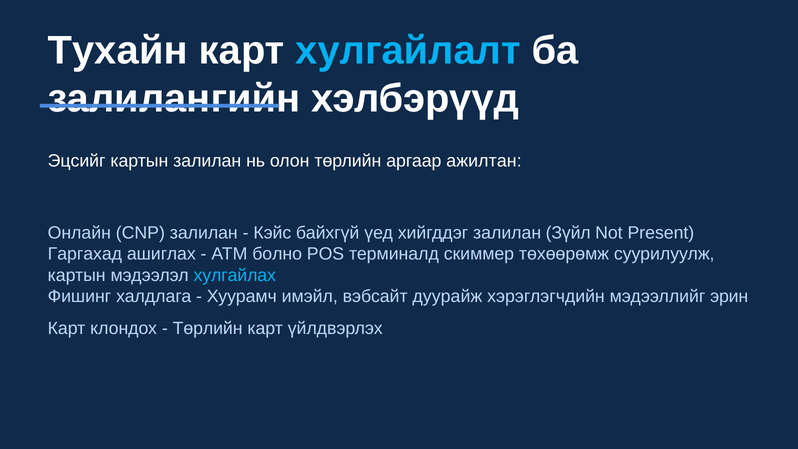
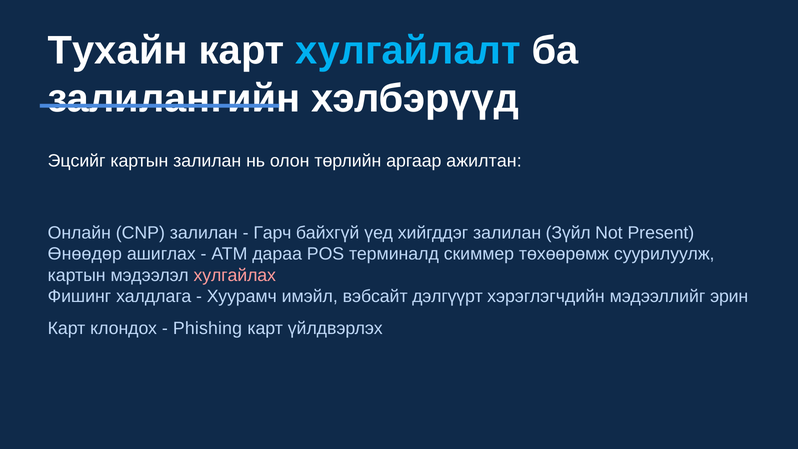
Кэйс: Кэйс -> Гарч
Гаргахад: Гаргахад -> Өнөөдөр
болно: болно -> дараа
хулгайлах colour: light blue -> pink
дуурайж: дуурайж -> дэлгүүрт
Төрлийн at (208, 328): Төрлийн -> Phishing
